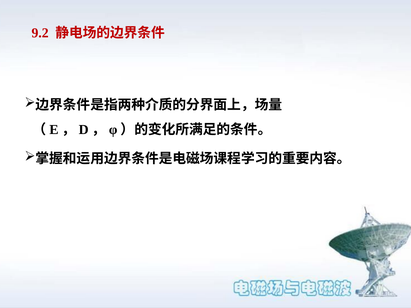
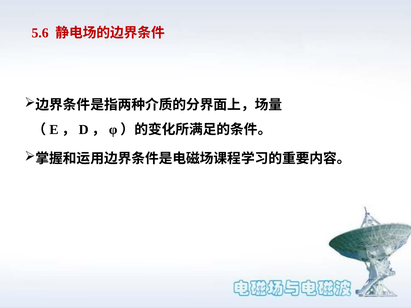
9.2: 9.2 -> 5.6
